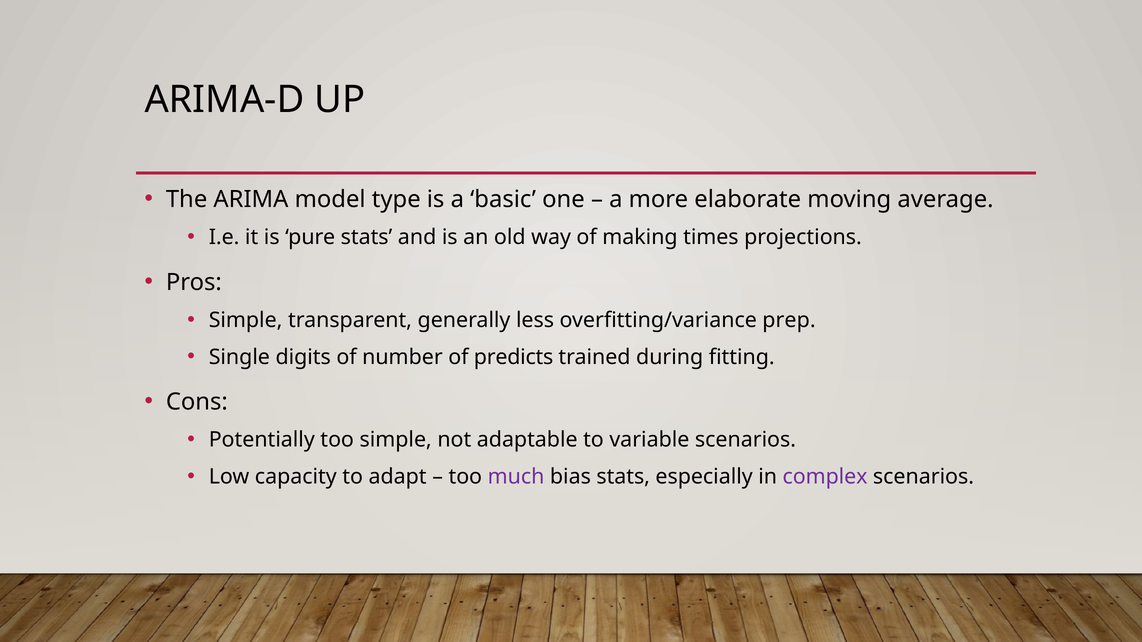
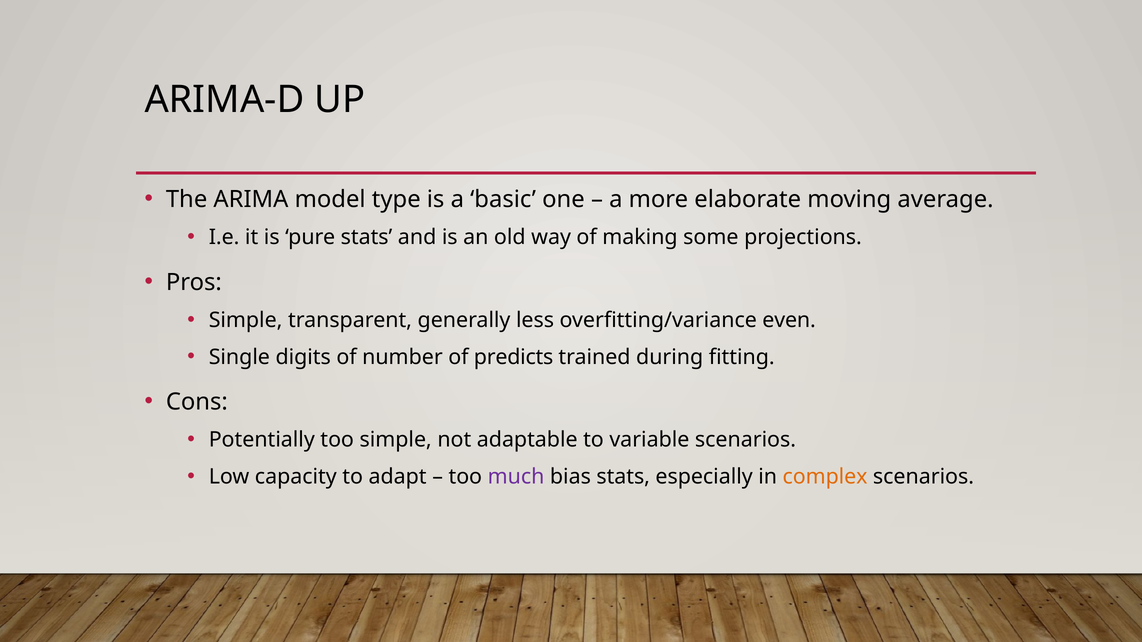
times: times -> some
prep: prep -> even
complex colour: purple -> orange
